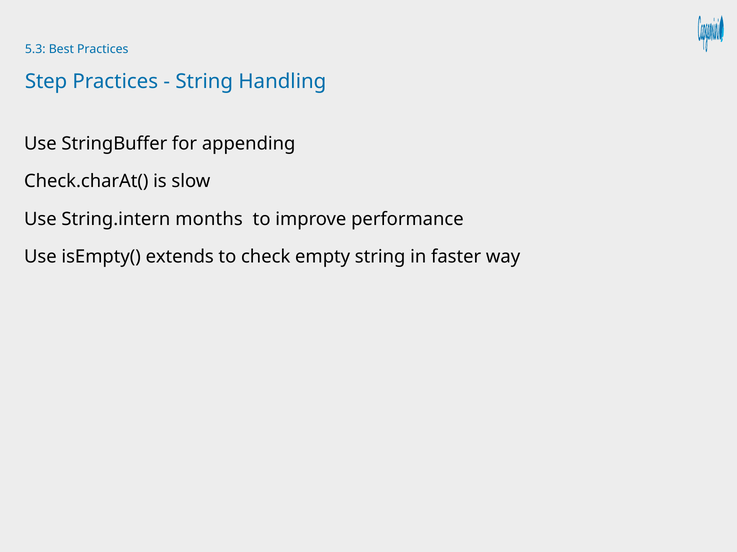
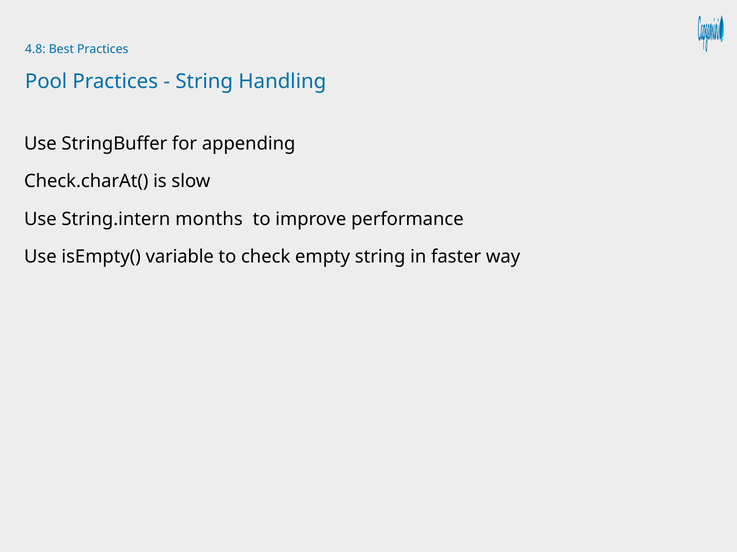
5.3: 5.3 -> 4.8
Step: Step -> Pool
extends: extends -> variable
